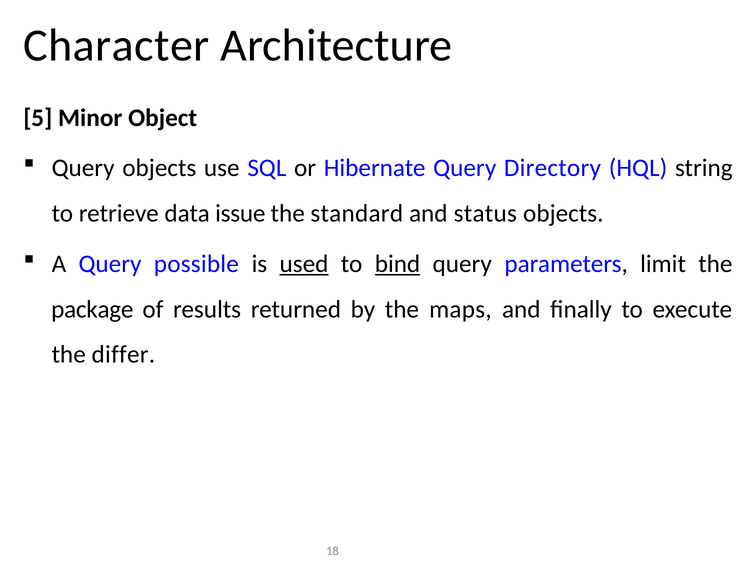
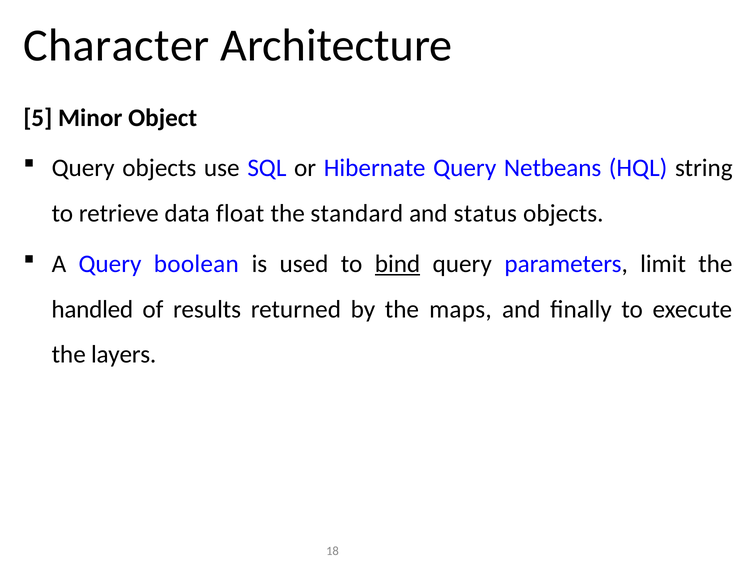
Directory: Directory -> Netbeans
issue: issue -> float
possible: possible -> boolean
used underline: present -> none
package: package -> handled
differ: differ -> layers
